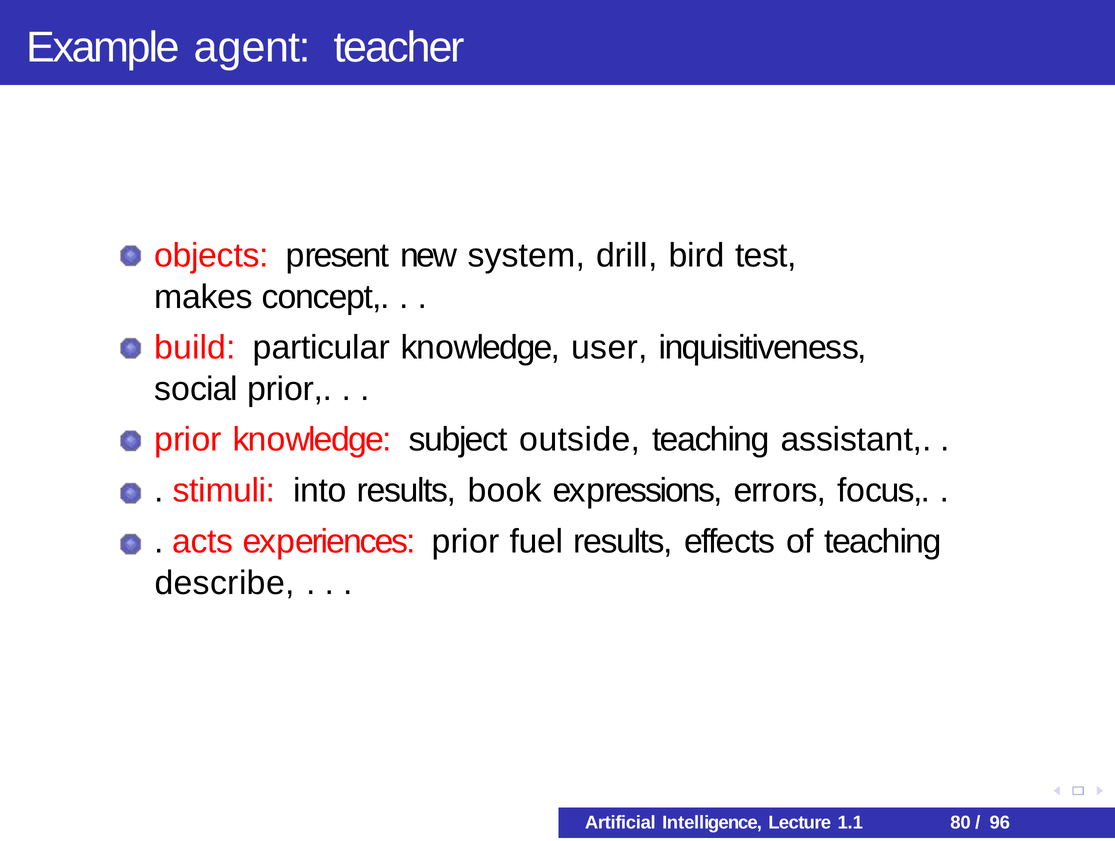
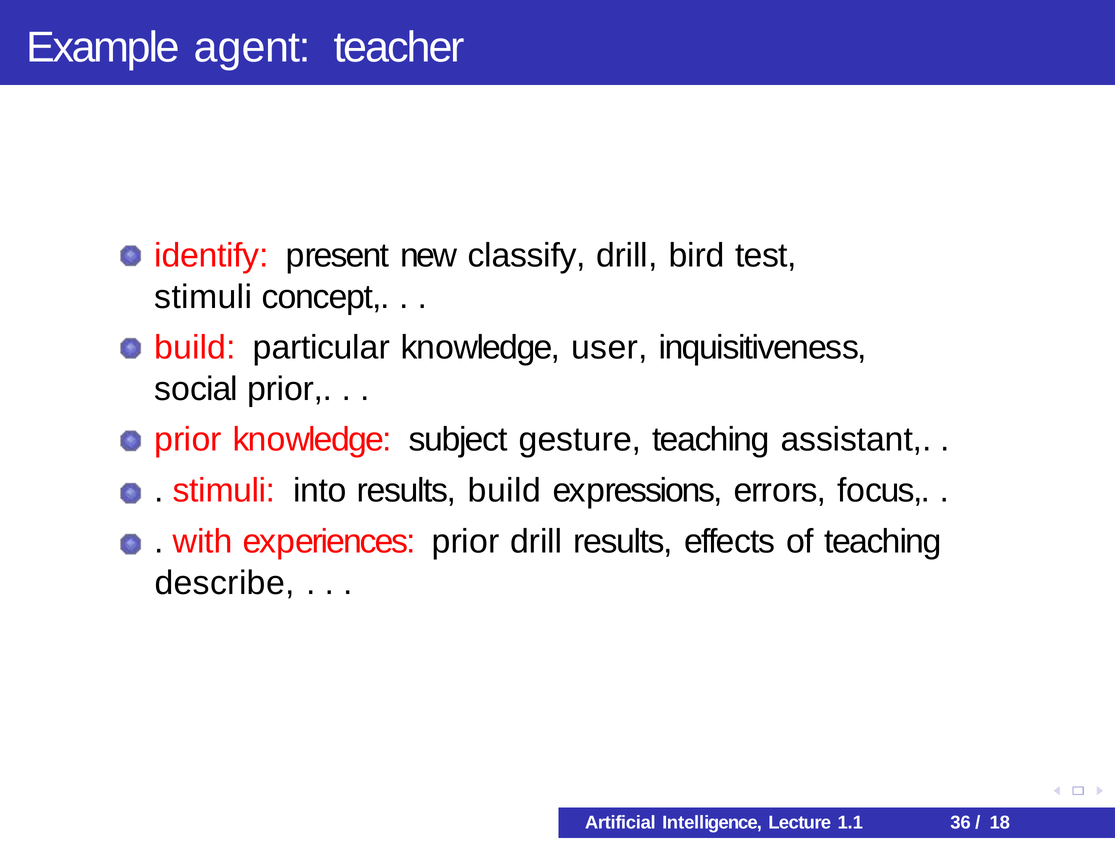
objects: objects -> identify
system: system -> classify
makes at (204, 297): makes -> stimuli
outside: outside -> gesture
results book: book -> build
acts: acts -> with
prior fuel: fuel -> drill
80: 80 -> 36
96: 96 -> 18
